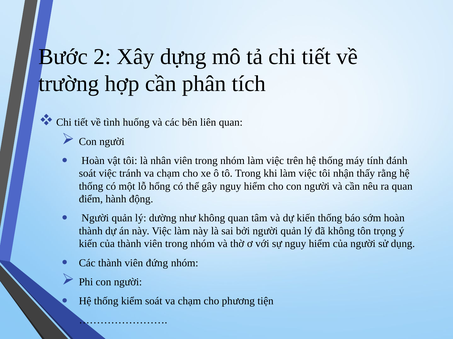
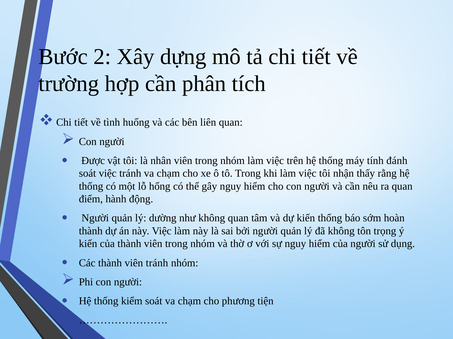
Hoàn at (93, 161): Hoàn -> Được
viên đứng: đứng -> tránh
